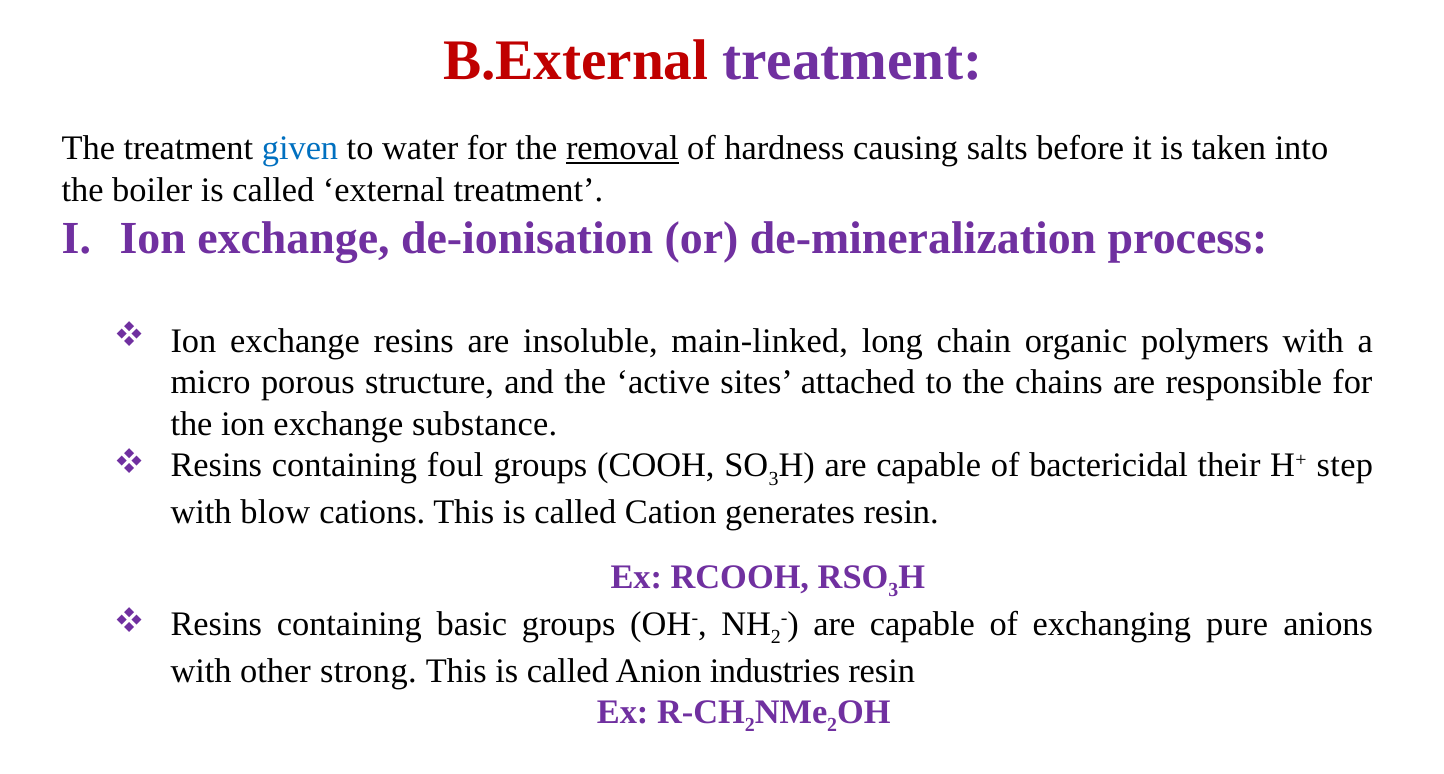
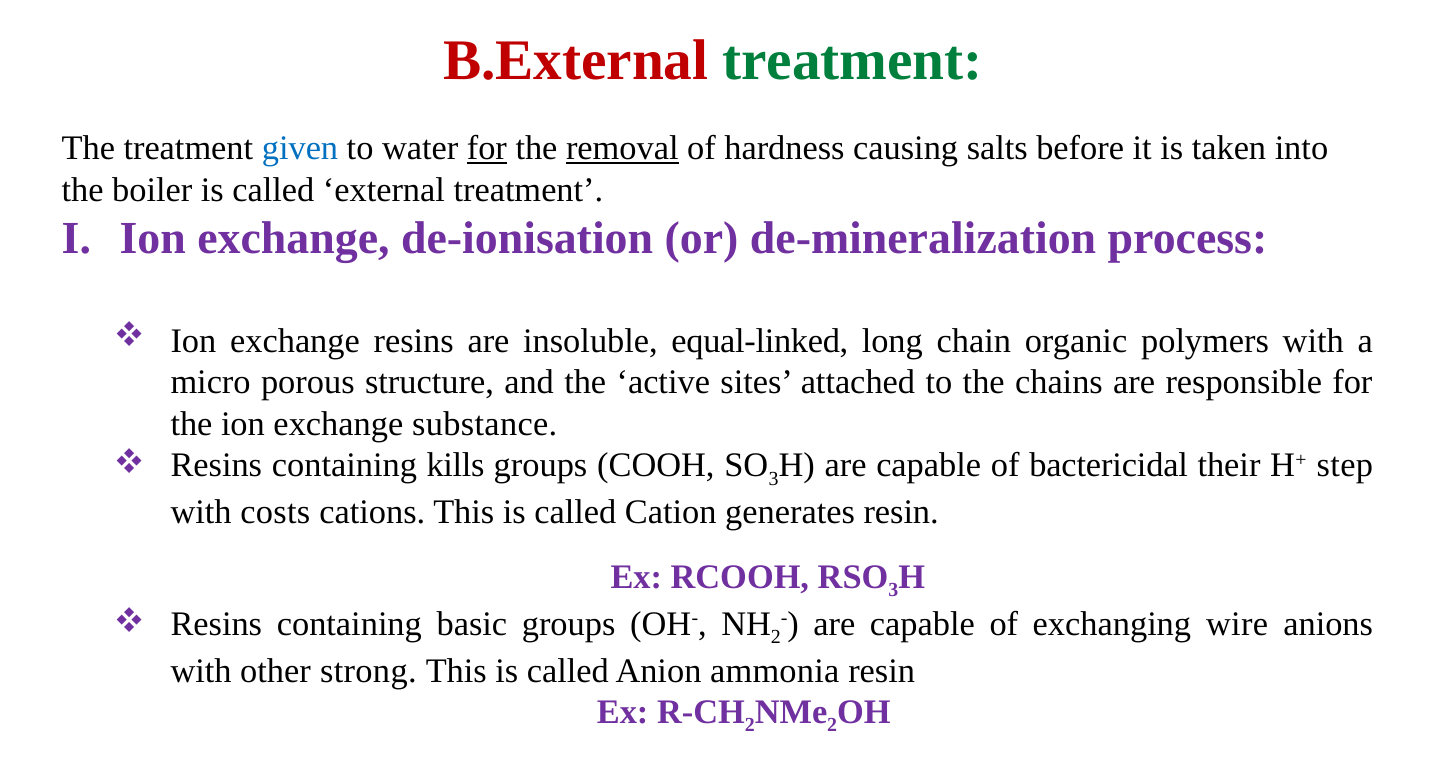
treatment at (852, 61) colour: purple -> green
for at (487, 148) underline: none -> present
main-linked: main-linked -> equal-linked
foul: foul -> kills
blow: blow -> costs
pure: pure -> wire
industries: industries -> ammonia
